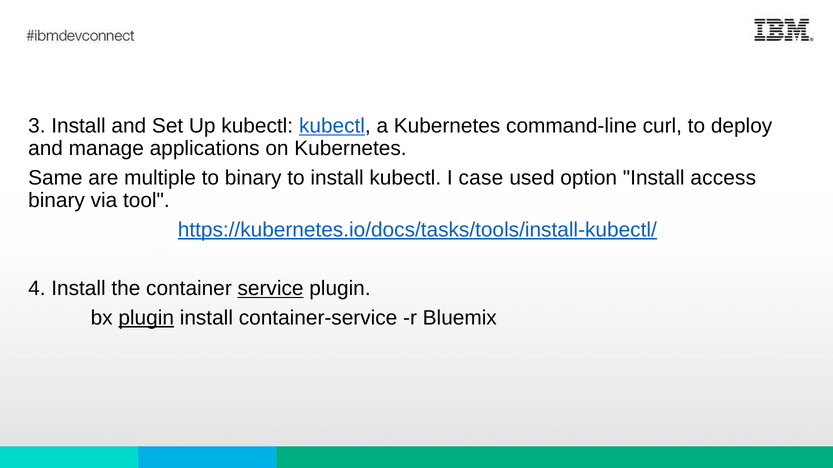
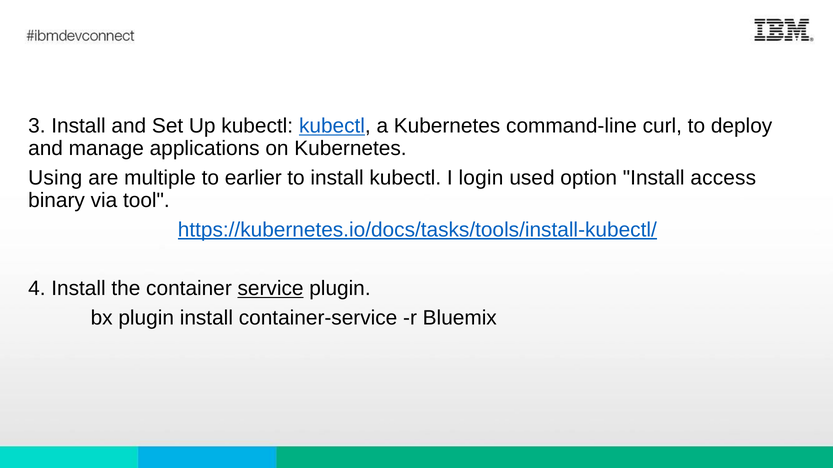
Same: Same -> Using
to binary: binary -> earlier
case: case -> login
plugin at (146, 318) underline: present -> none
